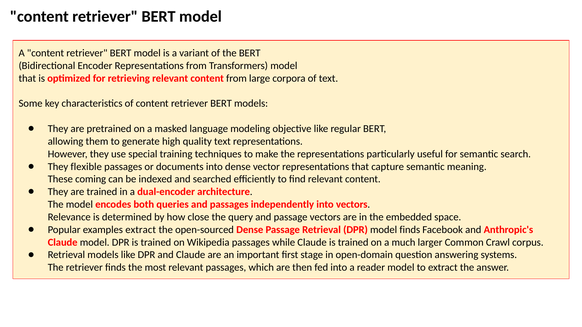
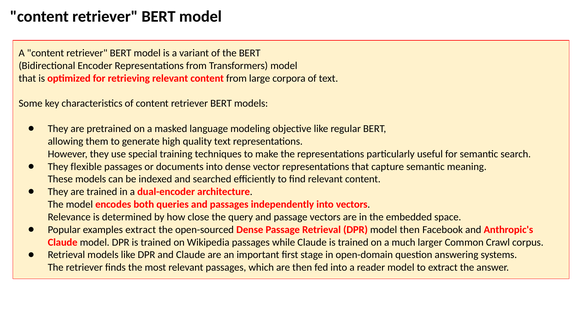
These coming: coming -> models
model finds: finds -> then
